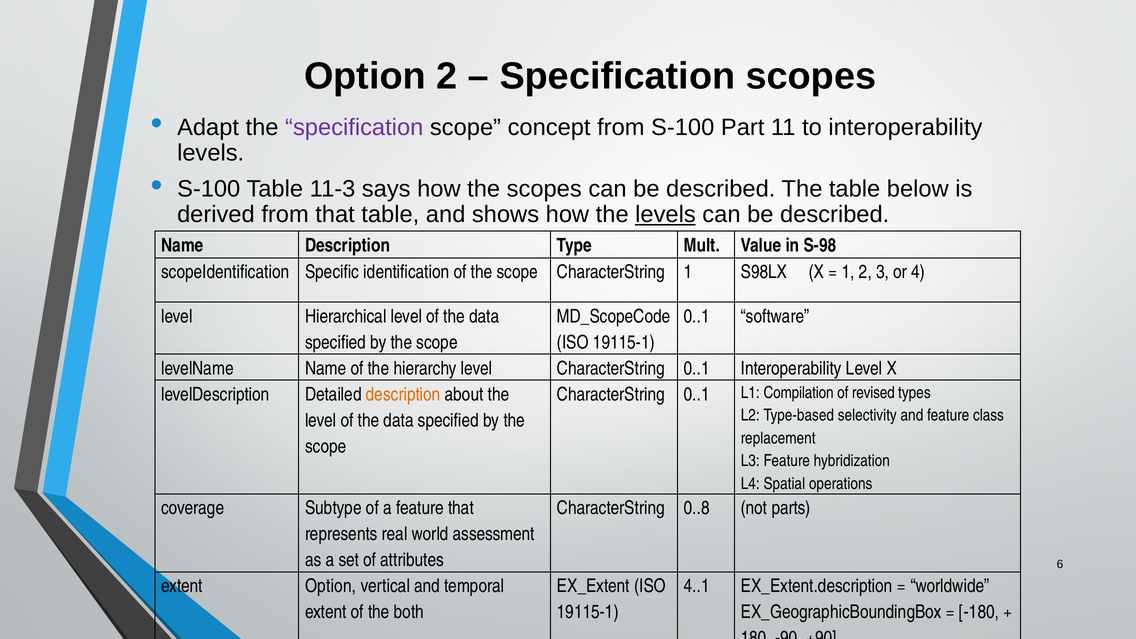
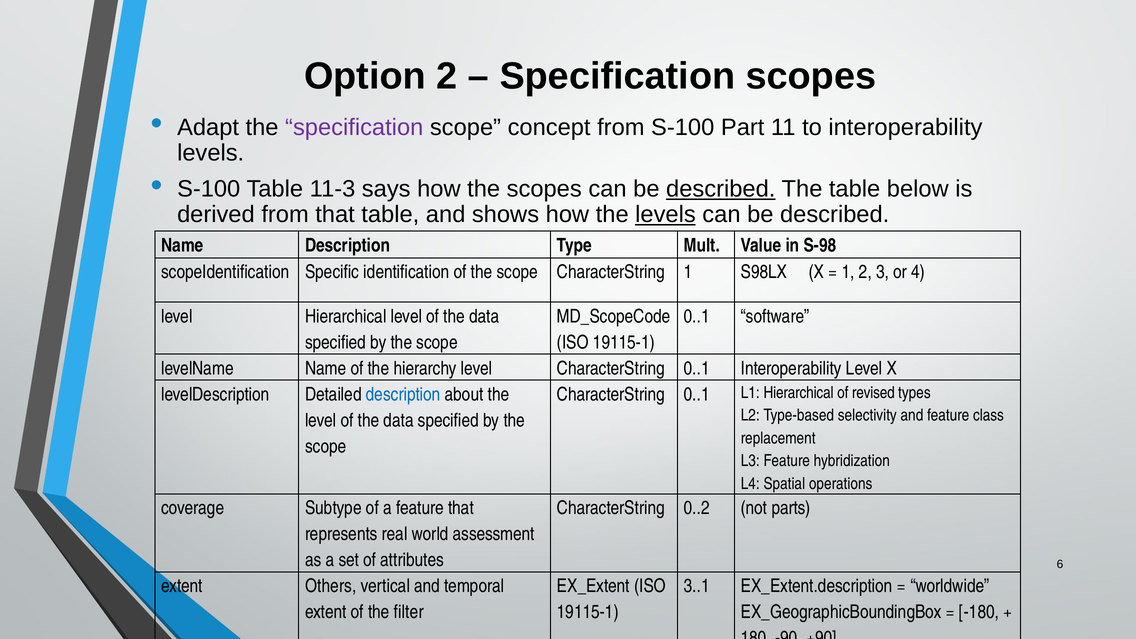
described at (721, 189) underline: none -> present
description at (403, 394) colour: orange -> blue
L1 Compilation: Compilation -> Hierarchical
0..8: 0..8 -> 0..2
extent Option: Option -> Others
4..1: 4..1 -> 3..1
both: both -> filter
